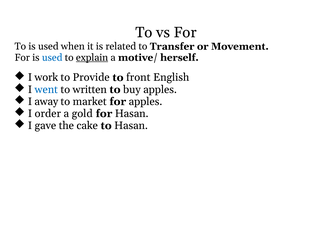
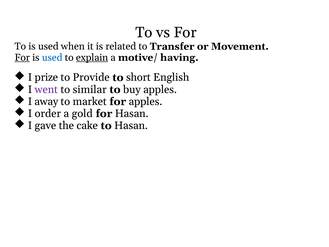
For at (22, 57) underline: none -> present
herself: herself -> having
work: work -> prize
front: front -> short
went colour: blue -> purple
written: written -> similar
